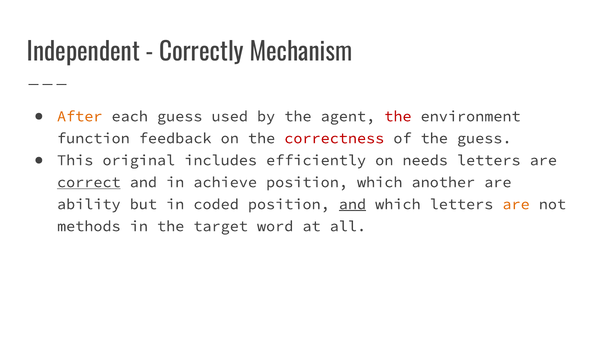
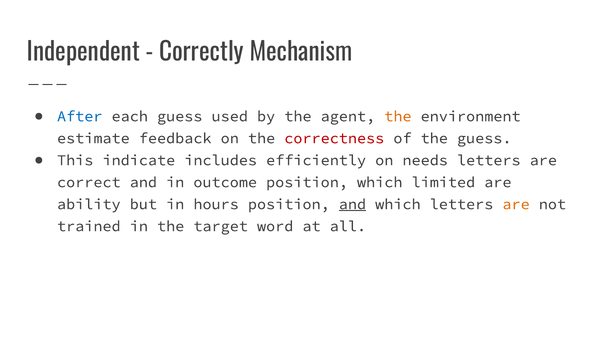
After colour: orange -> blue
the at (398, 116) colour: red -> orange
function: function -> estimate
original: original -> indicate
correct underline: present -> none
achieve: achieve -> outcome
another: another -> limited
coded: coded -> hours
methods: methods -> trained
